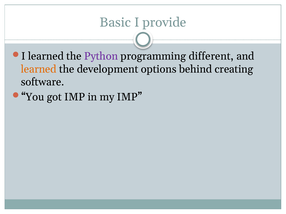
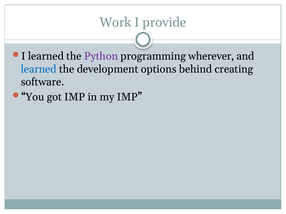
Basic: Basic -> Work
different: different -> wherever
learned at (39, 69) colour: orange -> blue
